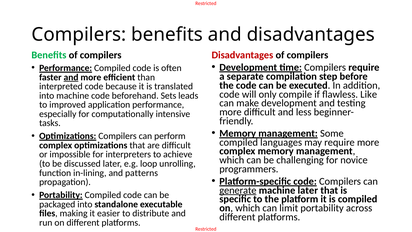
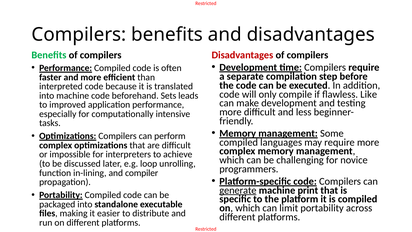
and at (71, 77) underline: present -> none
patterns: patterns -> compiler
machine later: later -> print
